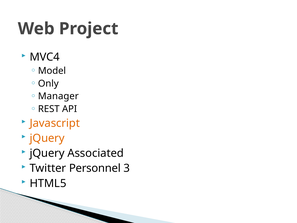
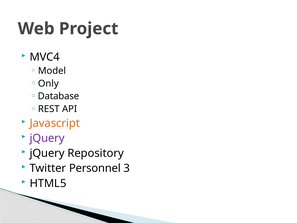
Manager: Manager -> Database
jQuery at (47, 138) colour: orange -> purple
Associated: Associated -> Repository
